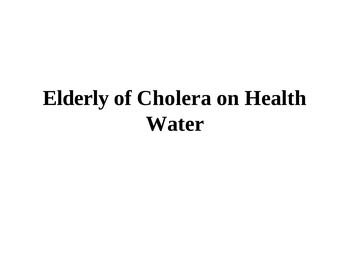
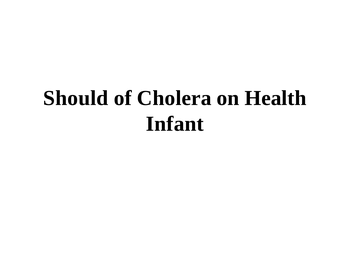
Elderly: Elderly -> Should
Water: Water -> Infant
